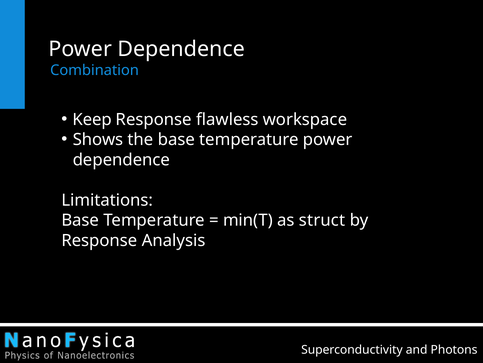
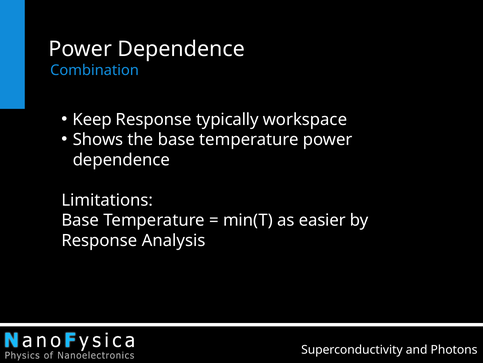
flawless: flawless -> typically
struct: struct -> easier
